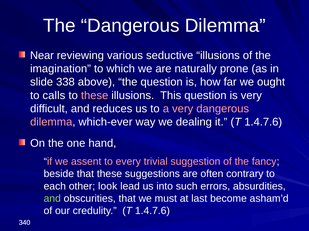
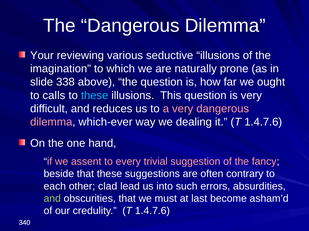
Near: Near -> Your
these at (95, 96) colour: pink -> light blue
look: look -> clad
